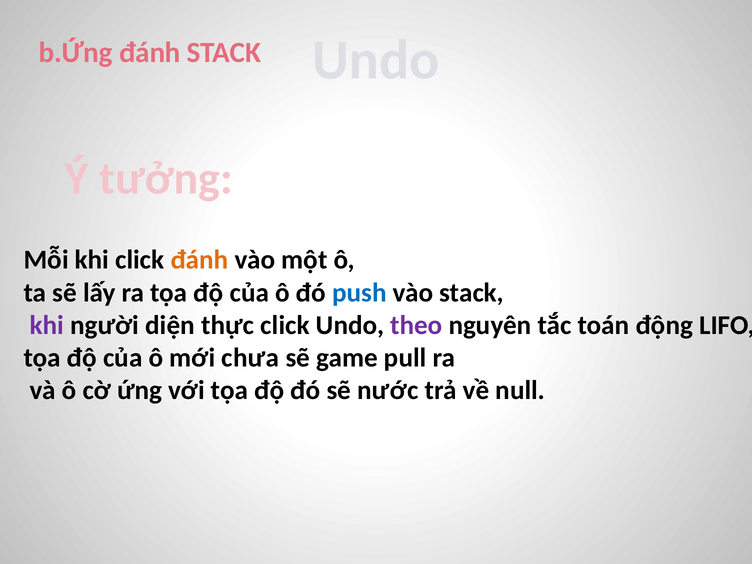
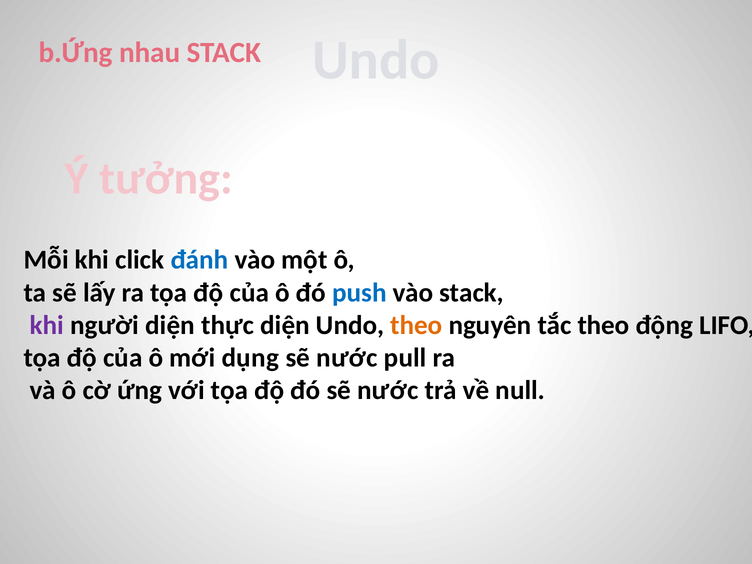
b.Ứng đánh: đánh -> nhau
đánh at (199, 260) colour: orange -> blue
thực click: click -> diện
theo at (416, 325) colour: purple -> orange
tắc toán: toán -> theo
chưa: chưa -> dụng
game at (347, 358): game -> nước
